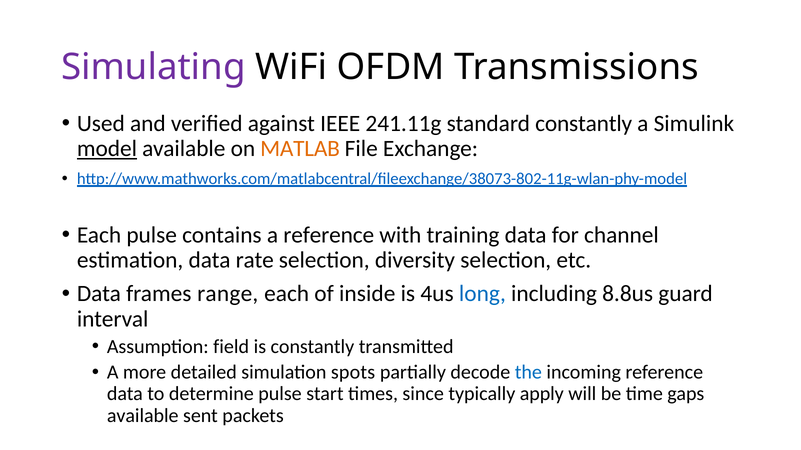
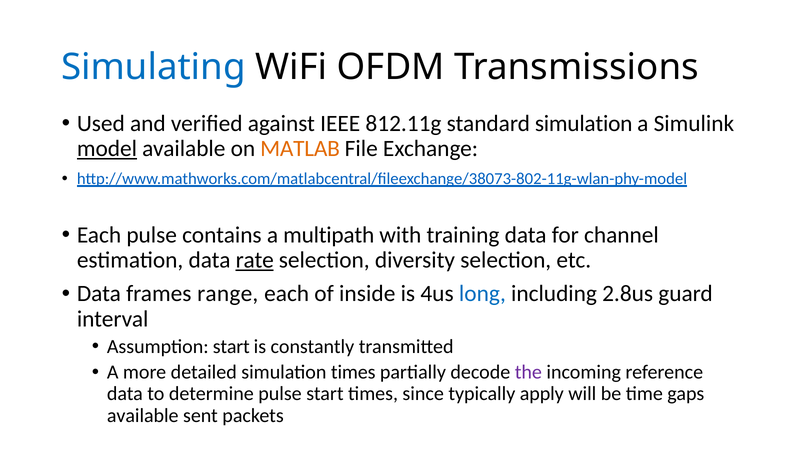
Simulating colour: purple -> blue
241.11g: 241.11g -> 812.11g
standard constantly: constantly -> simulation
a reference: reference -> multipath
rate underline: none -> present
8.8us: 8.8us -> 2.8us
Assumption field: field -> start
simulation spots: spots -> times
the colour: blue -> purple
